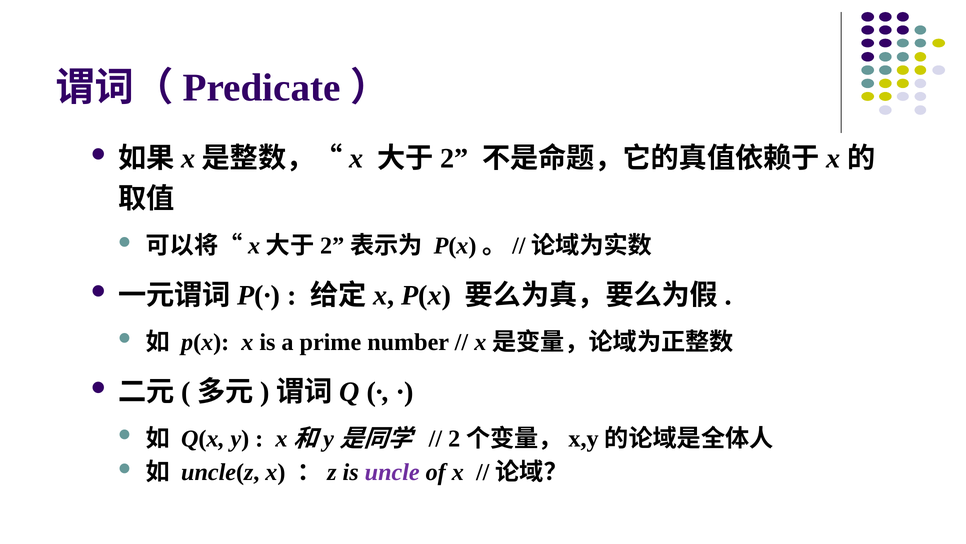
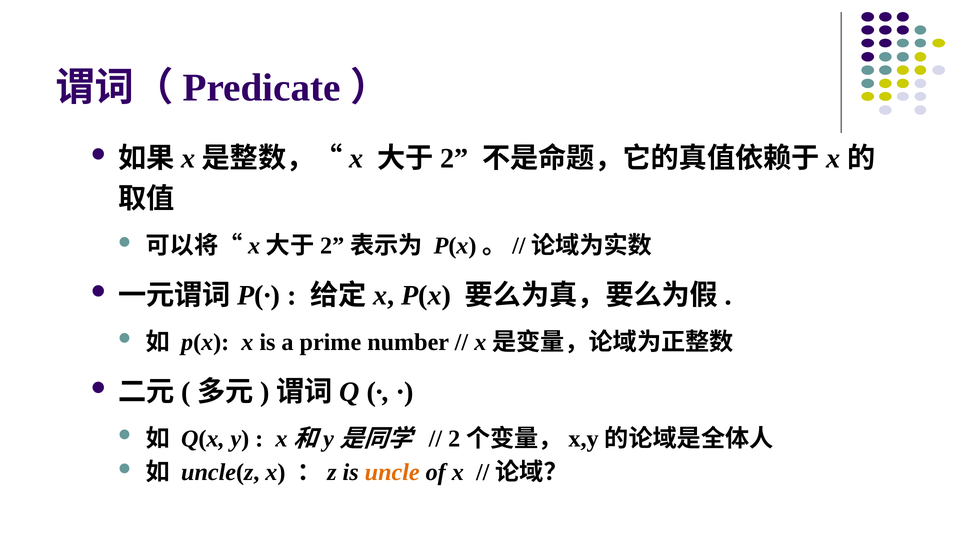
uncle colour: purple -> orange
